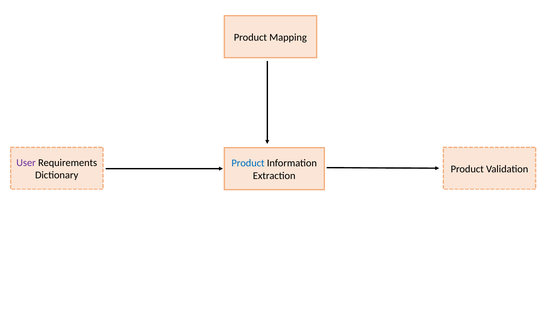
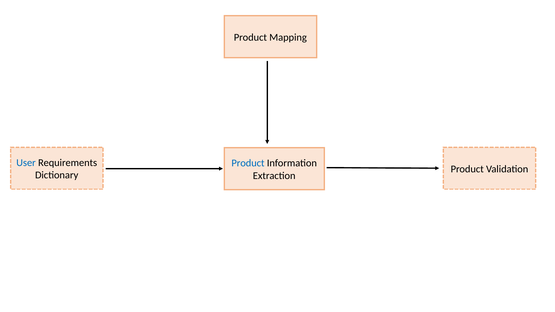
User colour: purple -> blue
